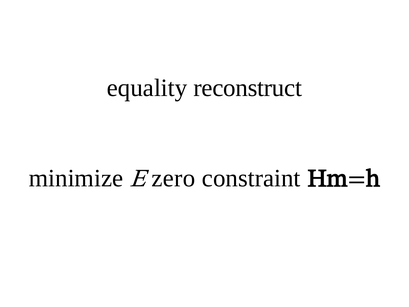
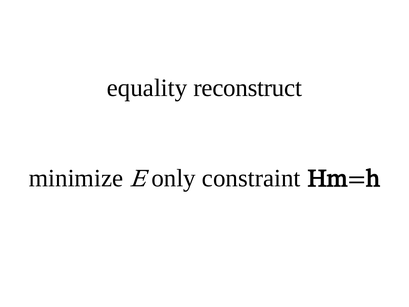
zero: zero -> only
